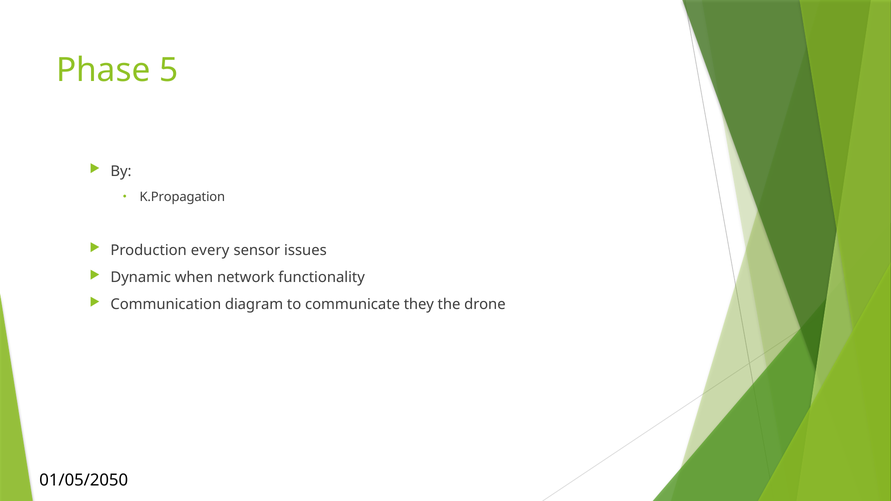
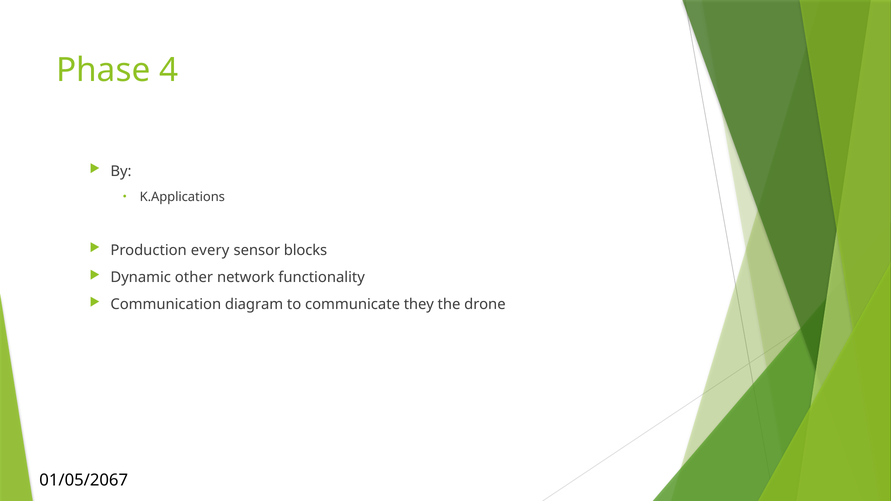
5: 5 -> 4
K.Propagation: K.Propagation -> K.Applications
issues: issues -> blocks
when: when -> other
01/05/2050: 01/05/2050 -> 01/05/2067
